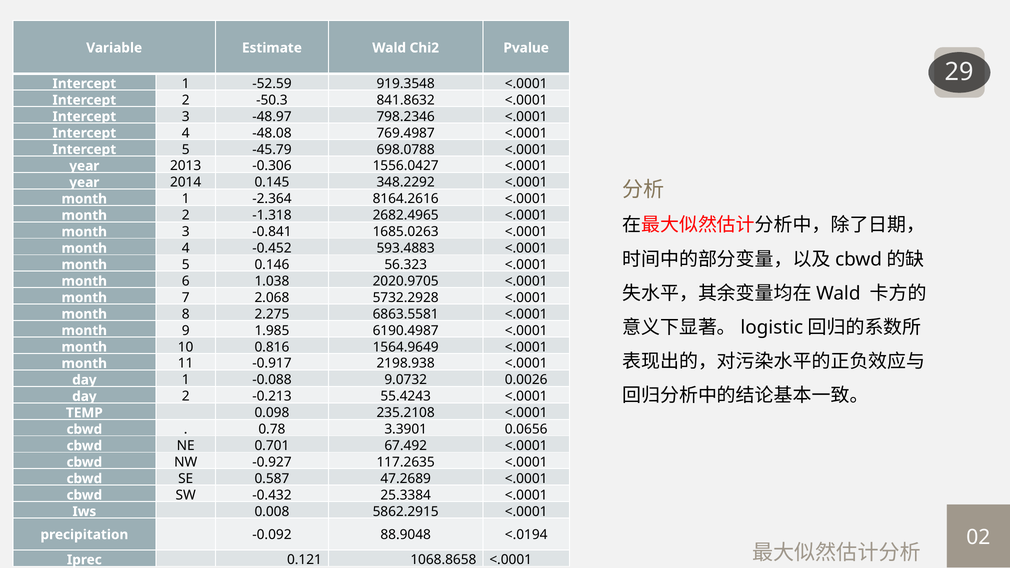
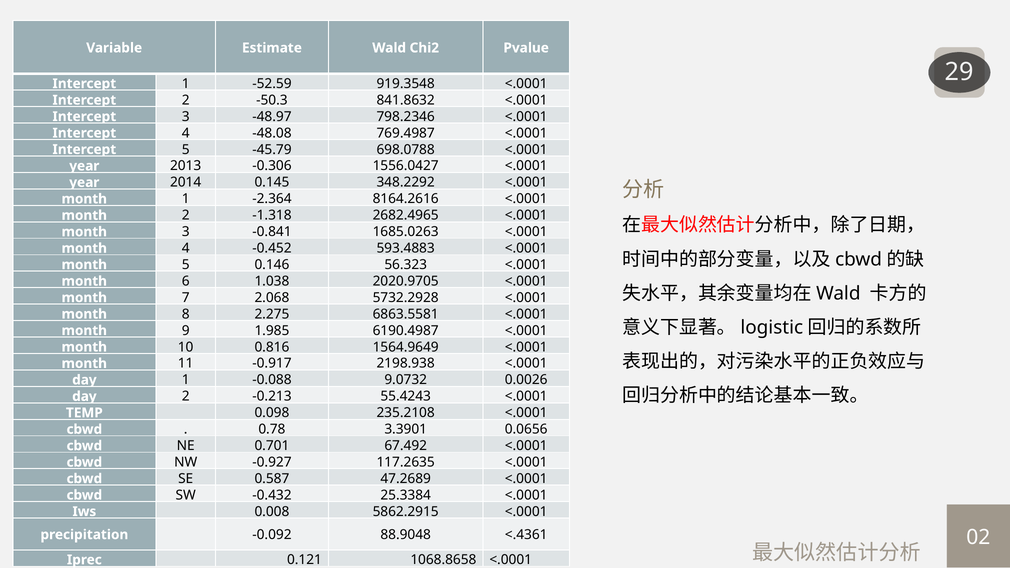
<.0194: <.0194 -> <.4361
